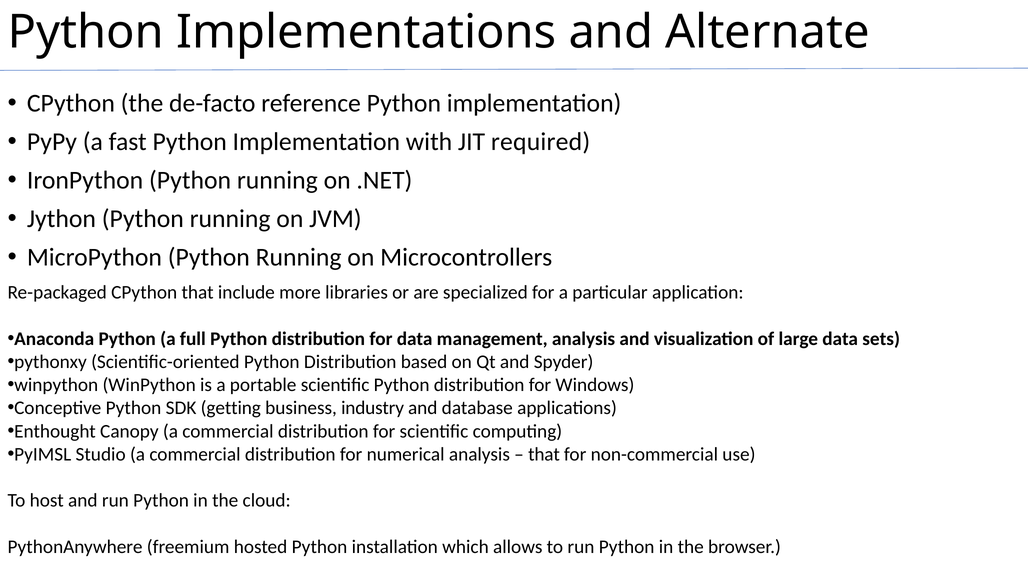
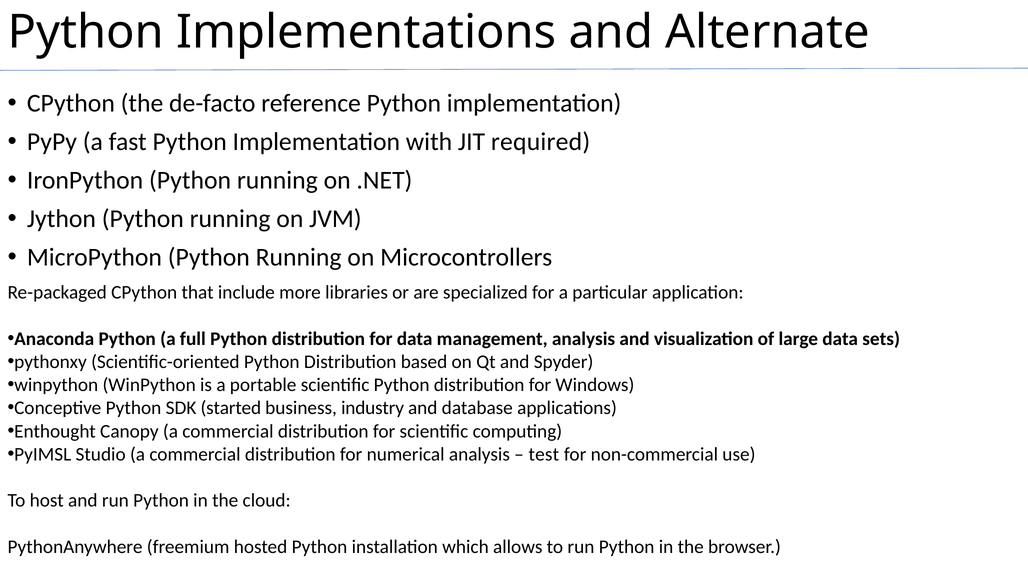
getting: getting -> started
that at (544, 455): that -> test
